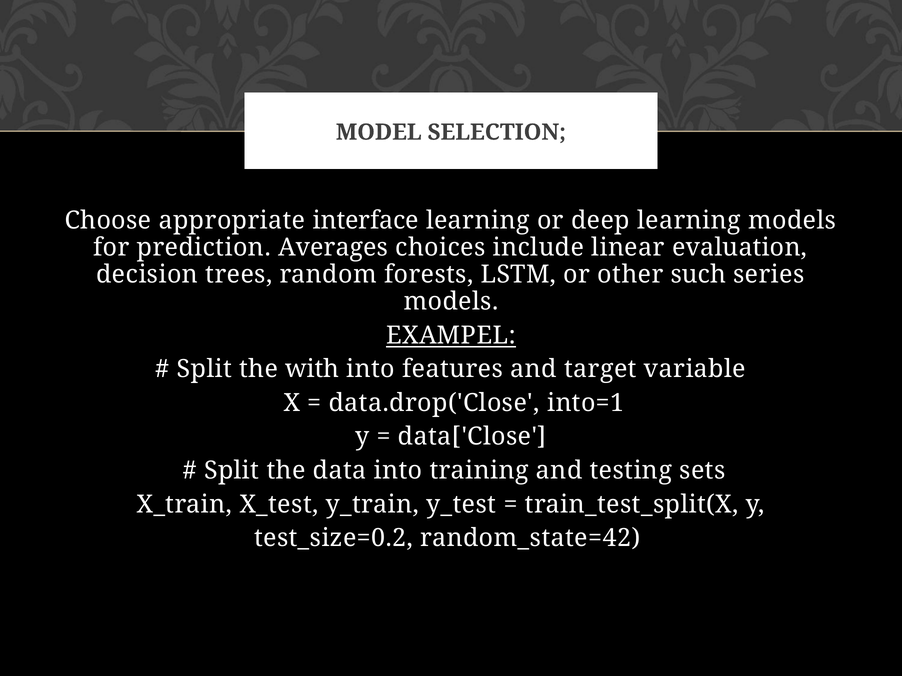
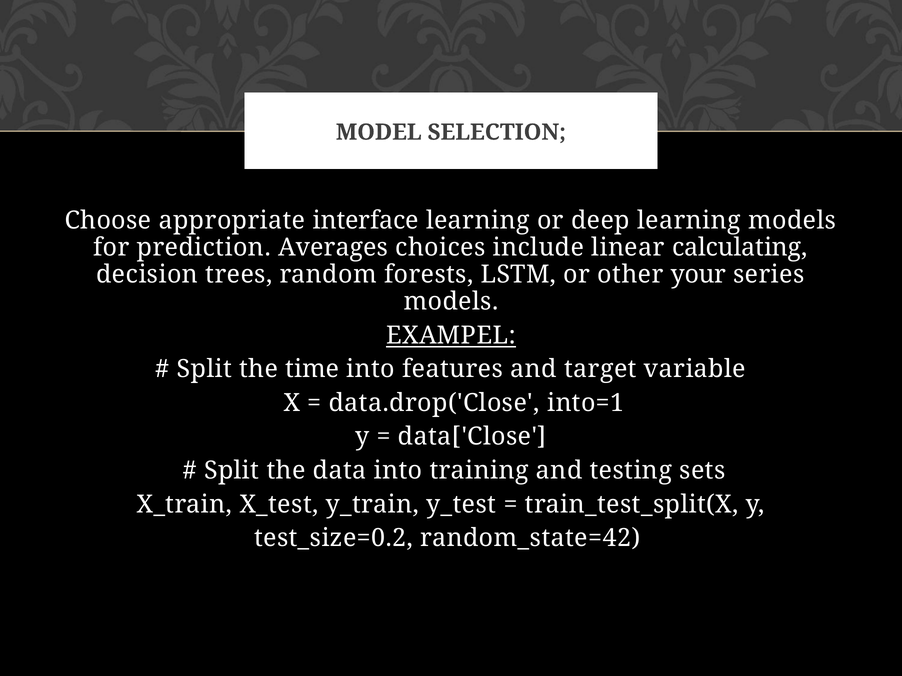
evaluation: evaluation -> calculating
such: such -> your
with: with -> time
